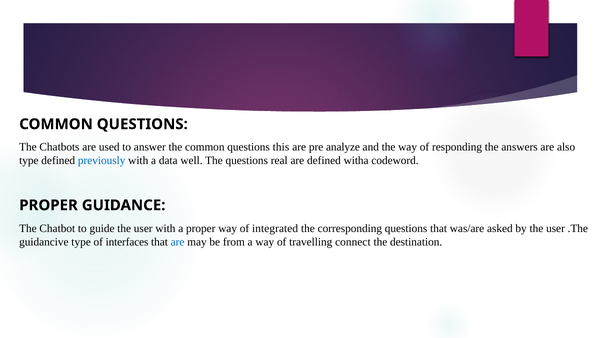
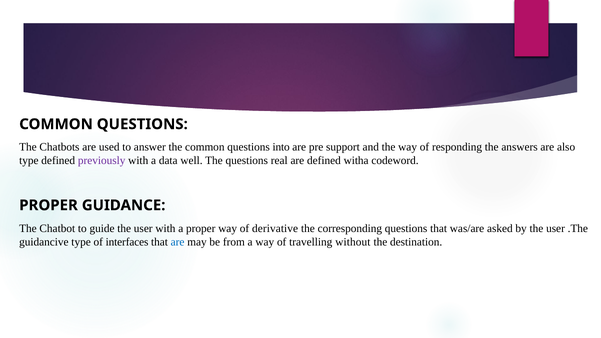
this: this -> into
analyze: analyze -> support
previously colour: blue -> purple
integrated: integrated -> derivative
connect: connect -> without
